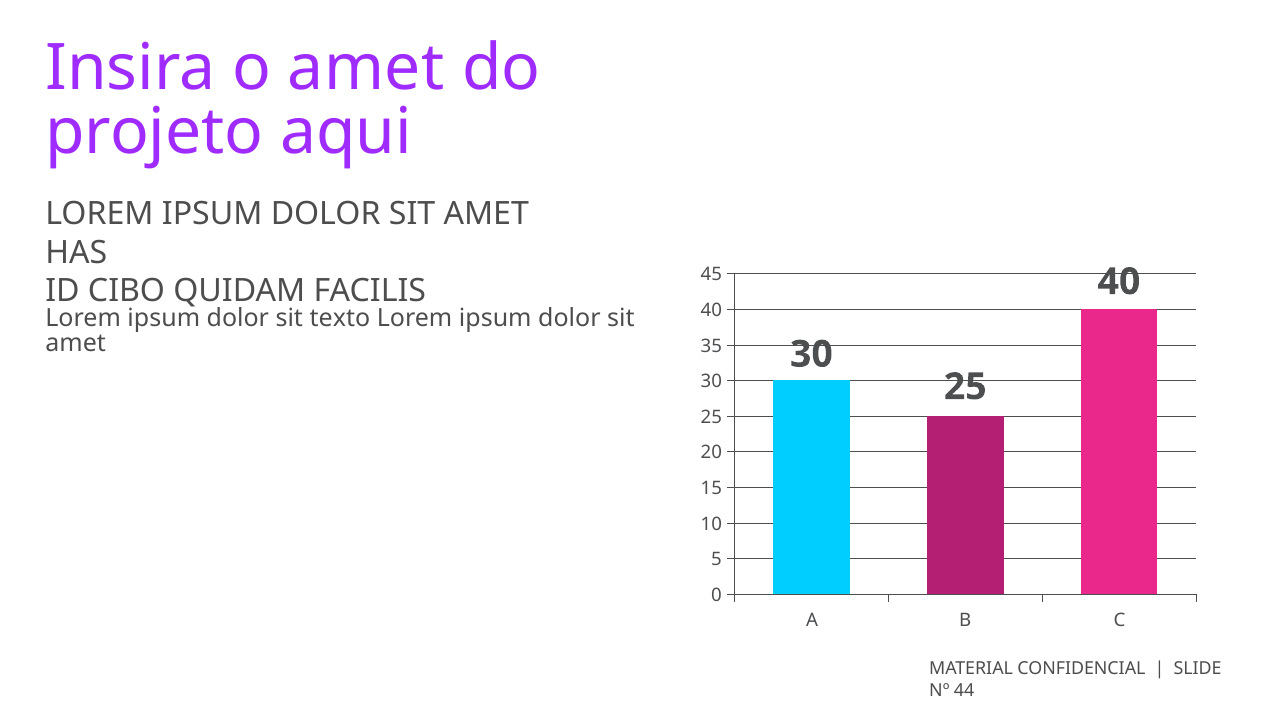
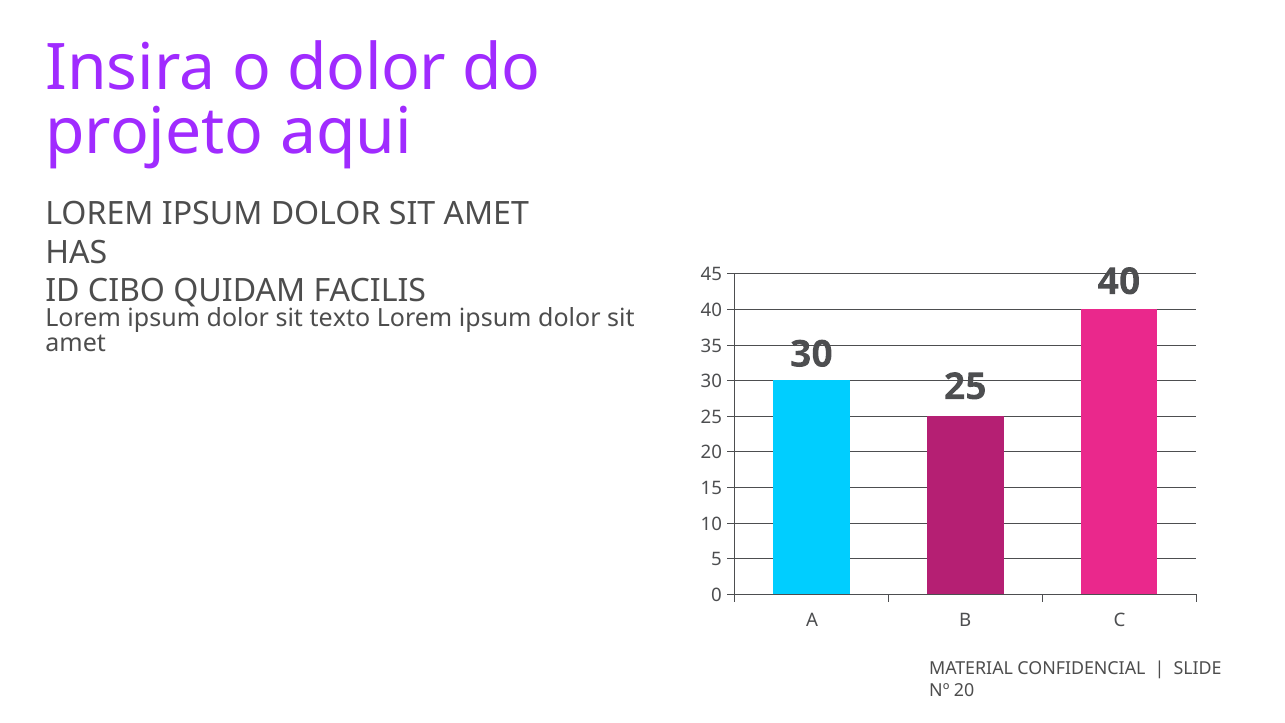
o amet: amet -> dolor
Nº 44: 44 -> 20
